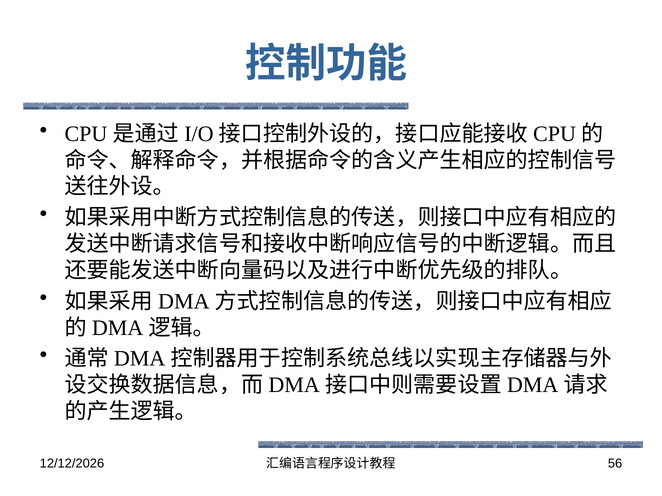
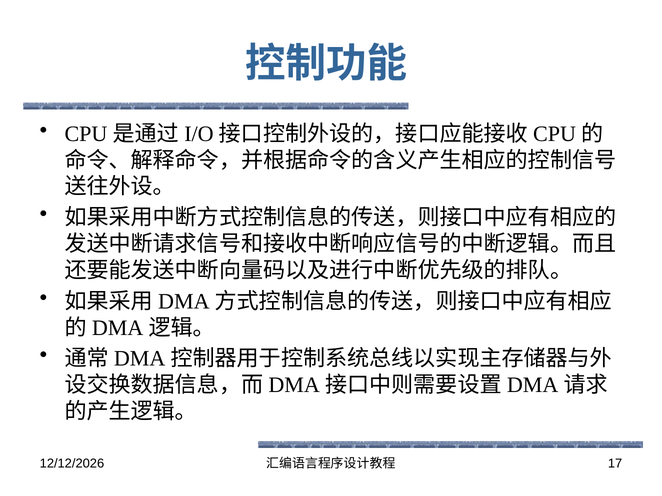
56: 56 -> 17
